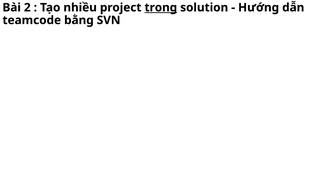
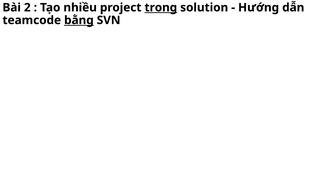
bằng underline: none -> present
